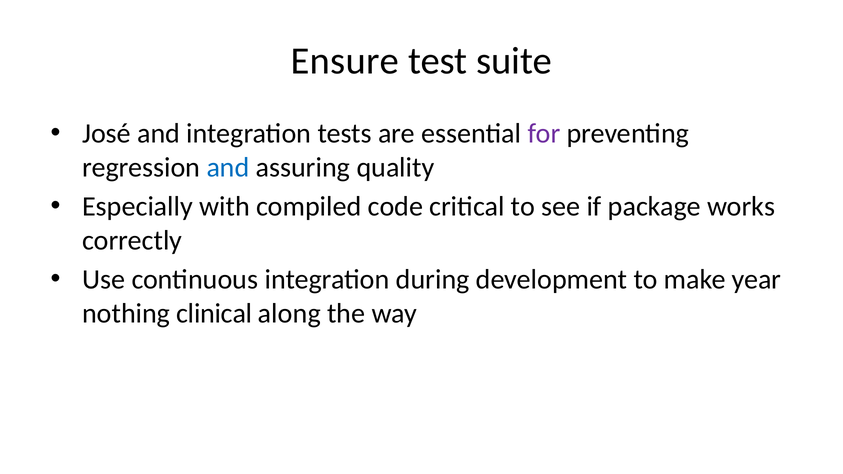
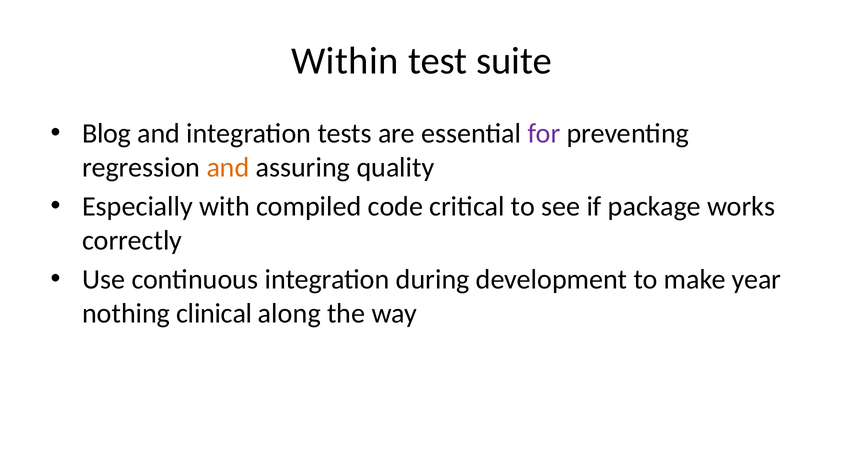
Ensure: Ensure -> Within
José: José -> Blog
and at (228, 167) colour: blue -> orange
